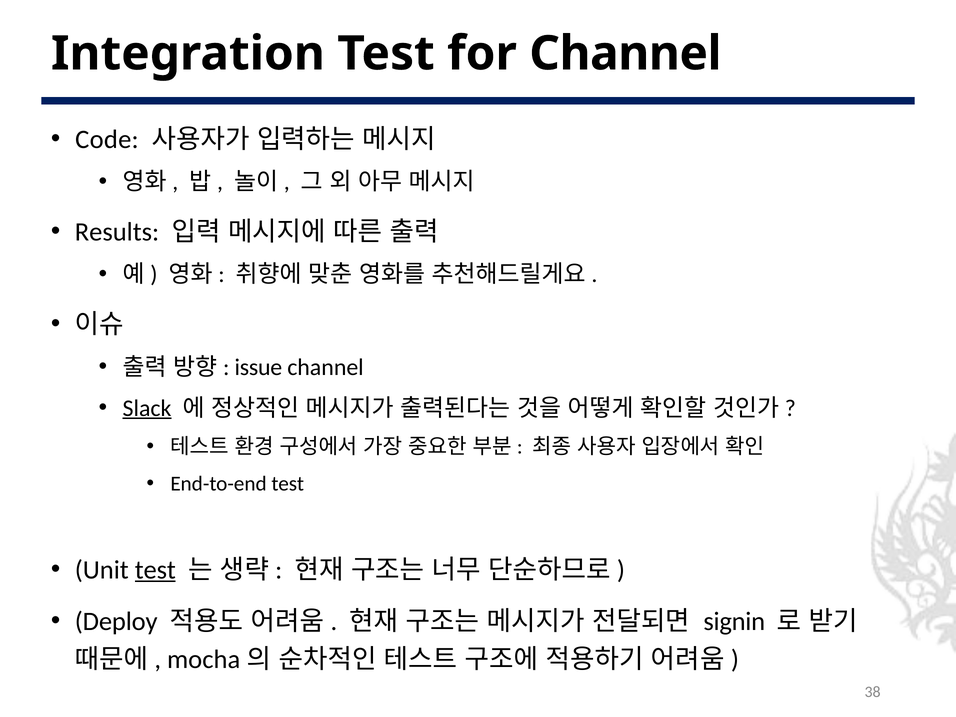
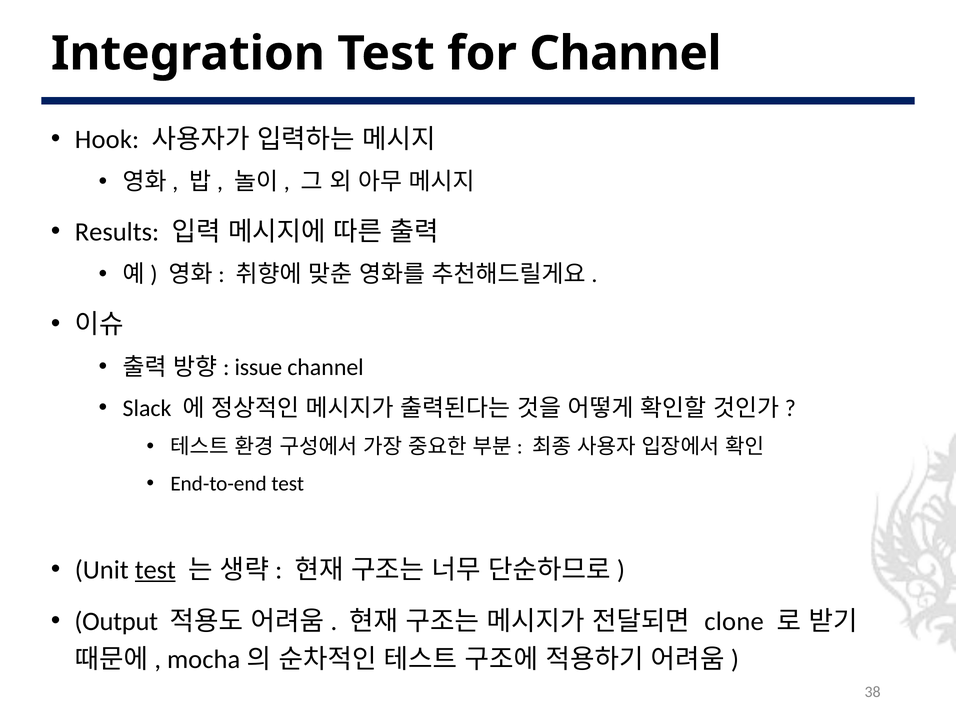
Code: Code -> Hook
Slack underline: present -> none
Deploy: Deploy -> Output
signin: signin -> clone
